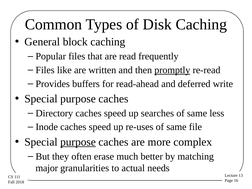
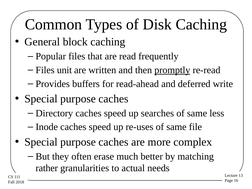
like: like -> unit
purpose at (78, 142) underline: present -> none
major: major -> rather
